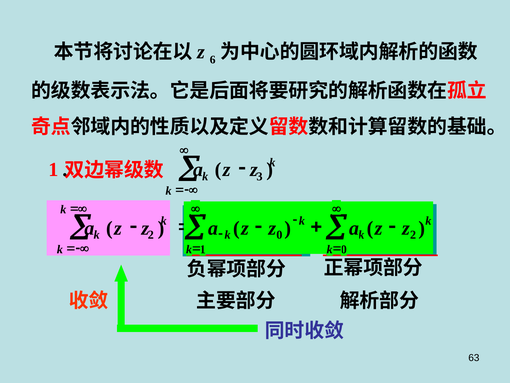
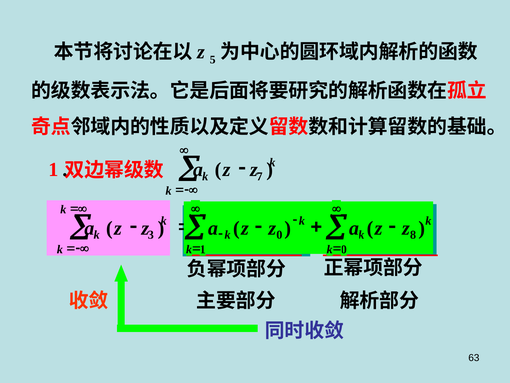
6: 6 -> 5
3: 3 -> 7
2 at (151, 235): 2 -> 3
2 at (413, 235): 2 -> 8
